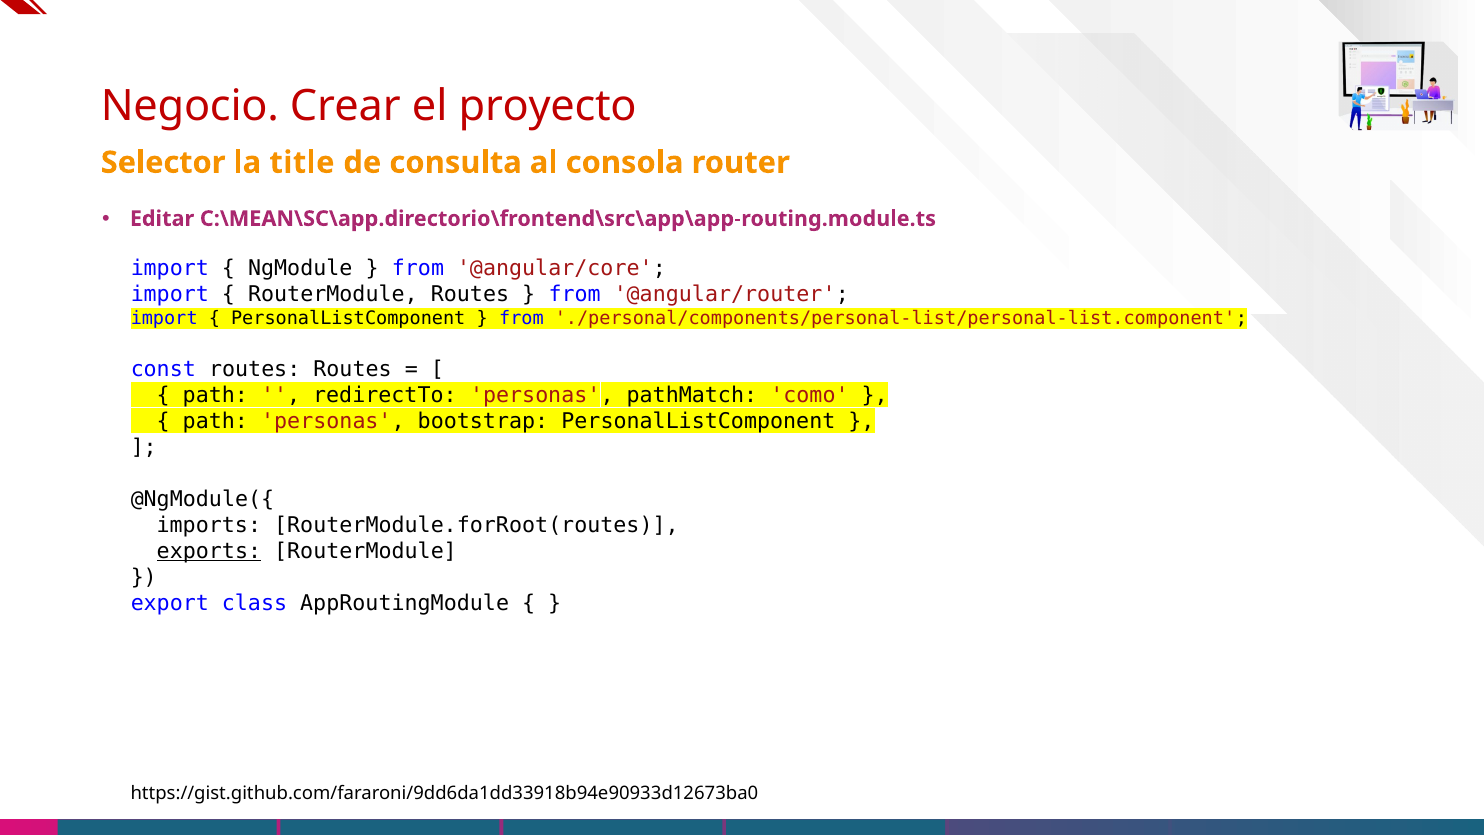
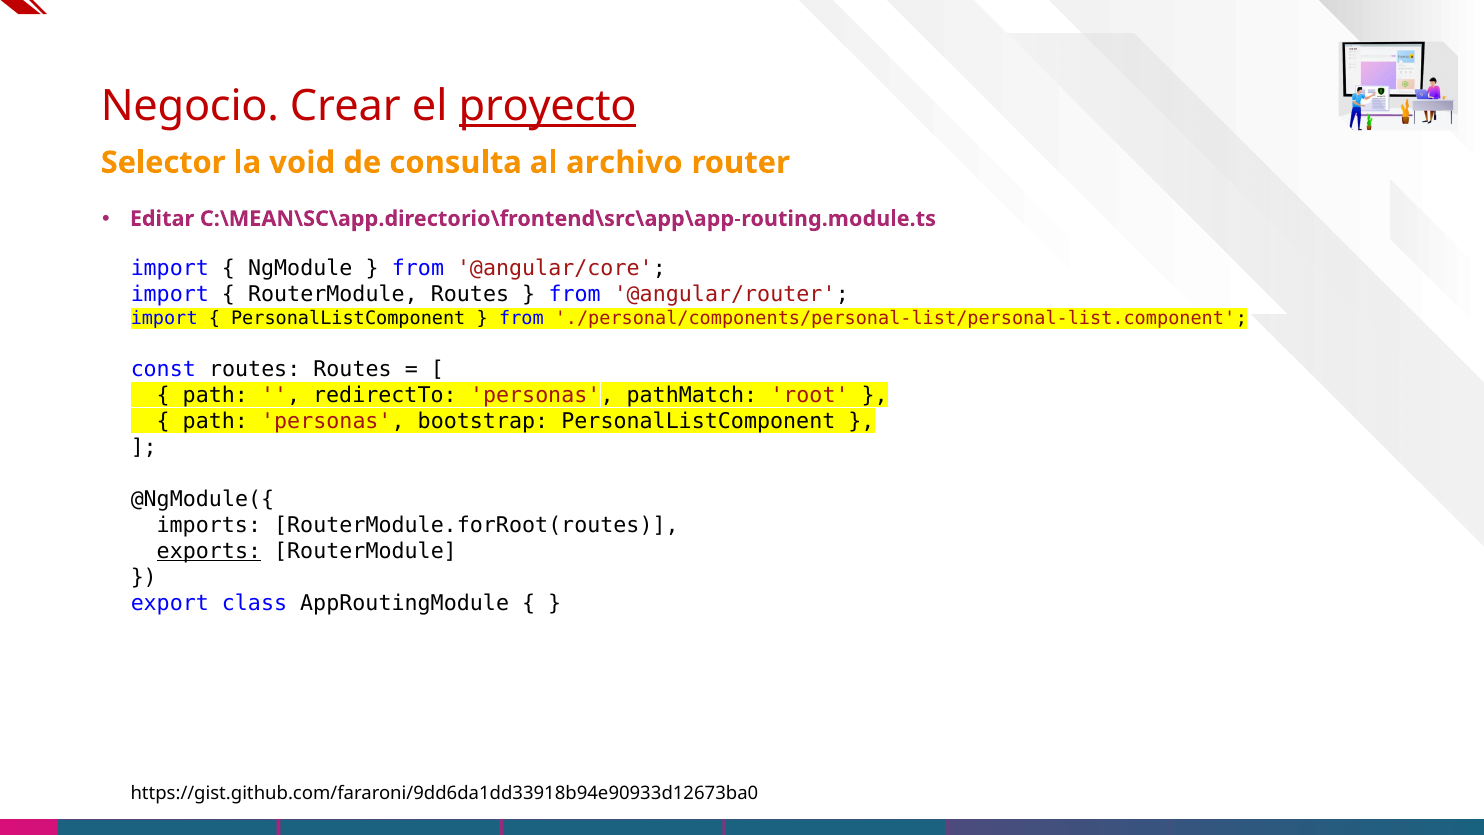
proyecto underline: none -> present
title: title -> void
consola: consola -> archivo
como: como -> root
